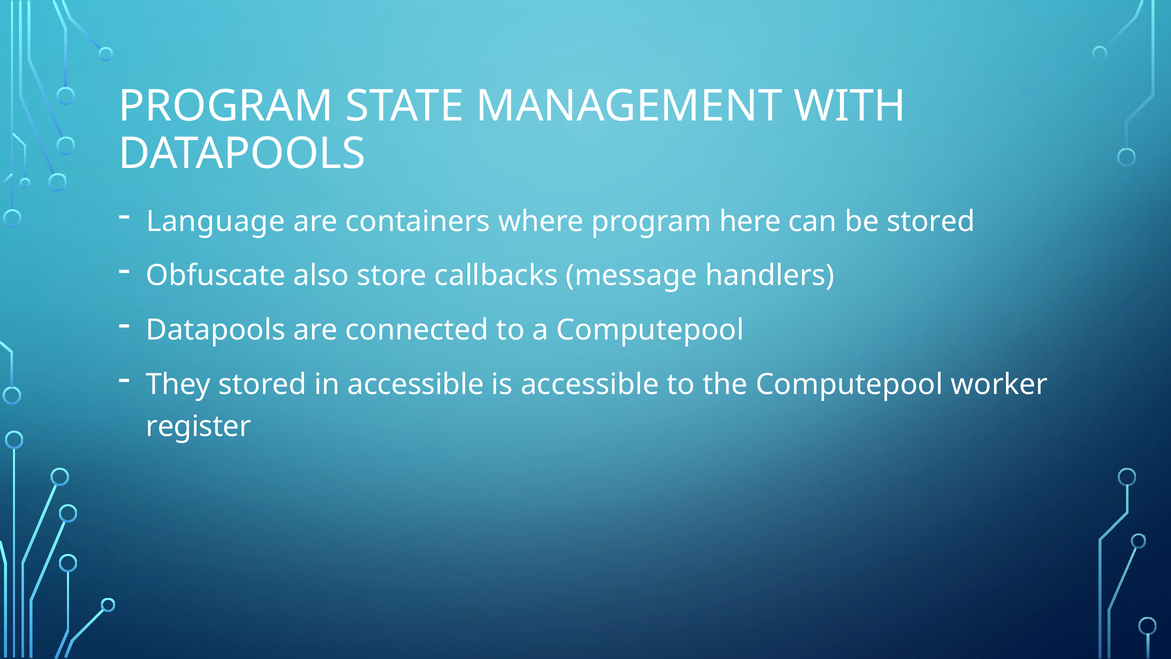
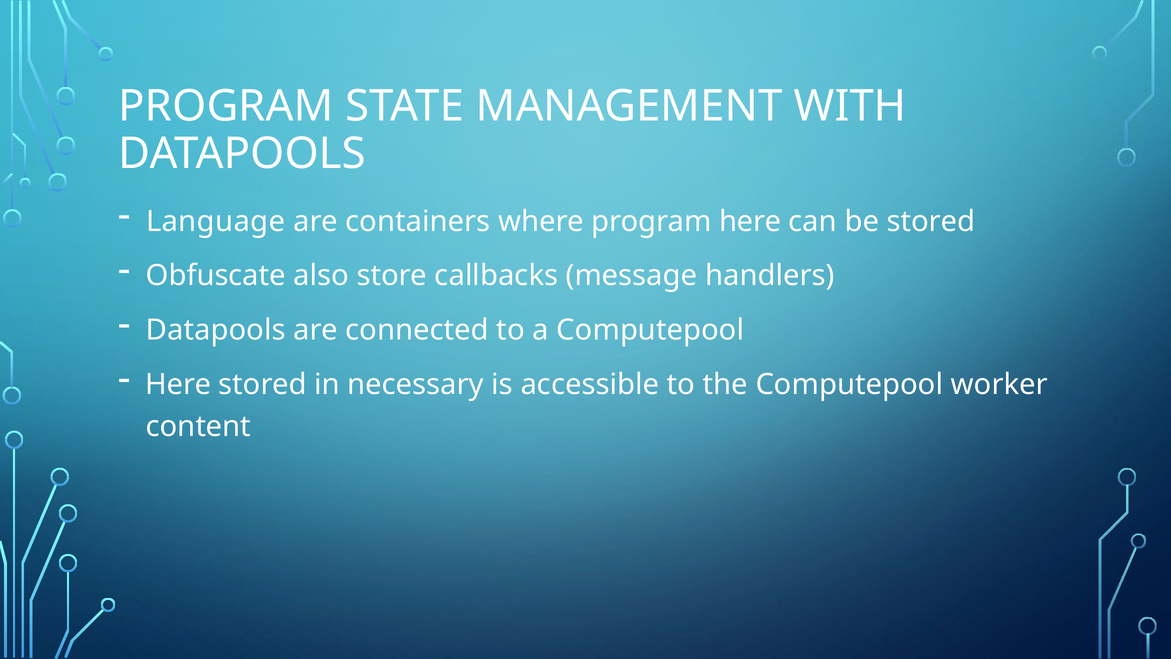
They at (178, 384): They -> Here
in accessible: accessible -> necessary
register: register -> content
